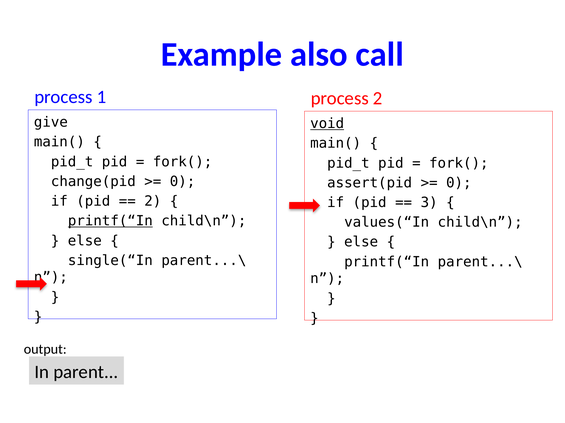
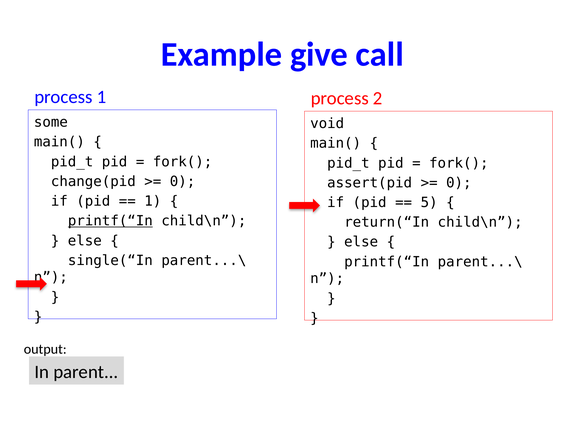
also: also -> give
give: give -> some
void underline: present -> none
2 at (153, 202): 2 -> 1
3: 3 -> 5
values(“In: values(“In -> return(“In
